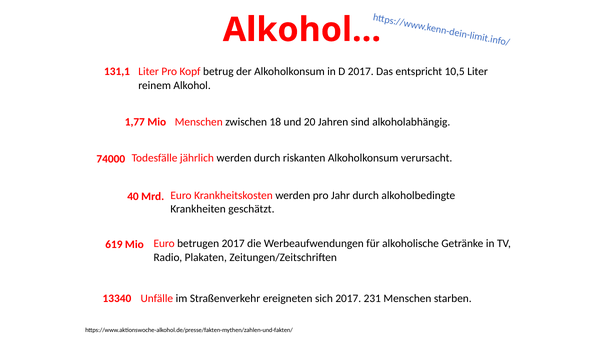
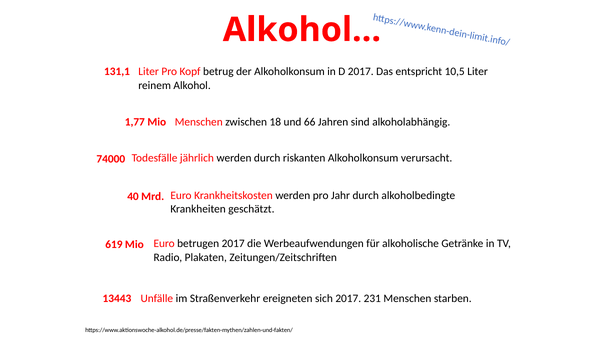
20: 20 -> 66
13340: 13340 -> 13443
